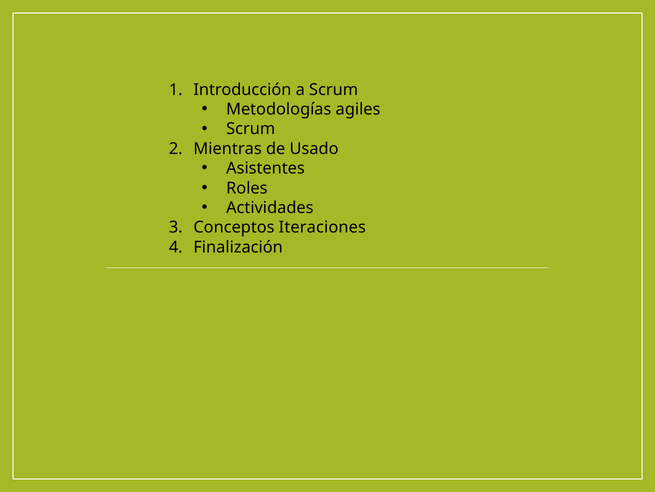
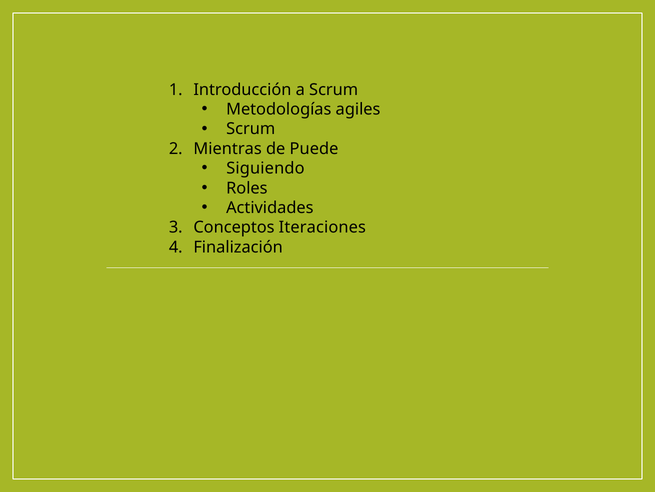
Usado: Usado -> Puede
Asistentes: Asistentes -> Siguiendo
